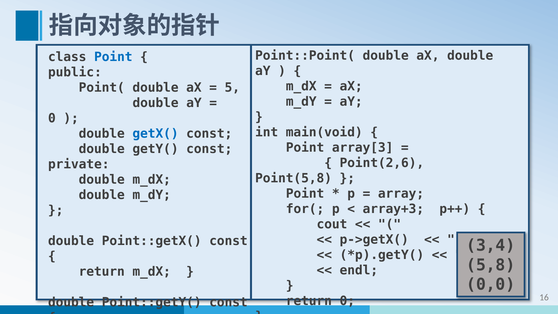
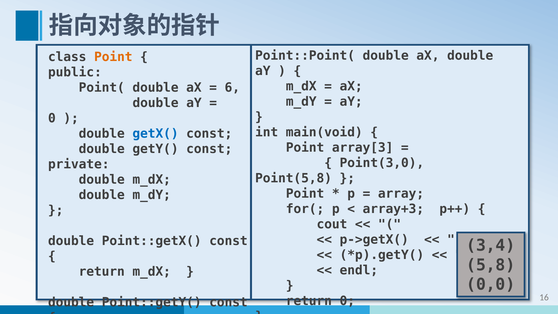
Point at (113, 57) colour: blue -> orange
5: 5 -> 6
Point(2,6: Point(2,6 -> Point(3,0
